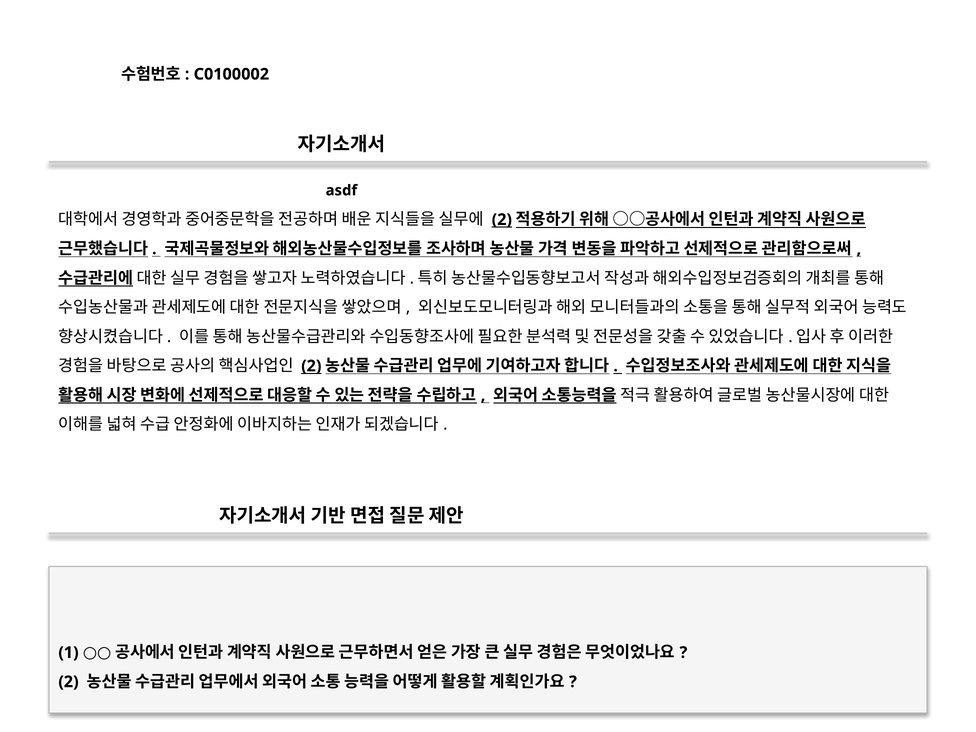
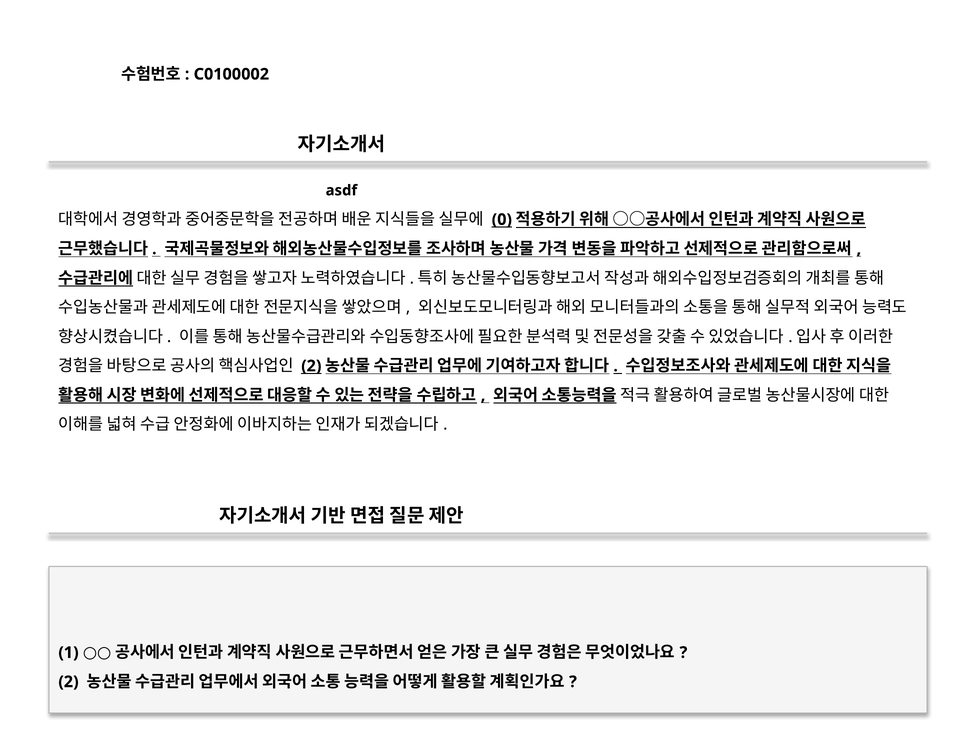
2 at (502, 220): 2 -> 0
